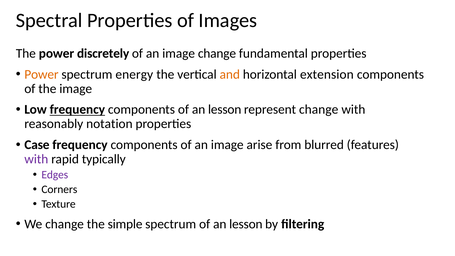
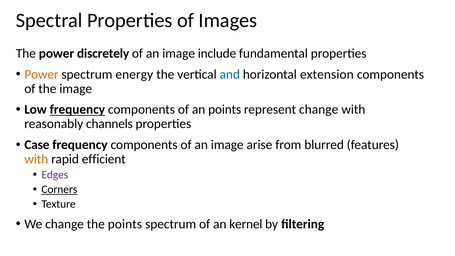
image change: change -> include
and colour: orange -> blue
components of an lesson: lesson -> points
notation: notation -> channels
with at (36, 159) colour: purple -> orange
typically: typically -> efficient
Corners underline: none -> present
the simple: simple -> points
spectrum of an lesson: lesson -> kernel
